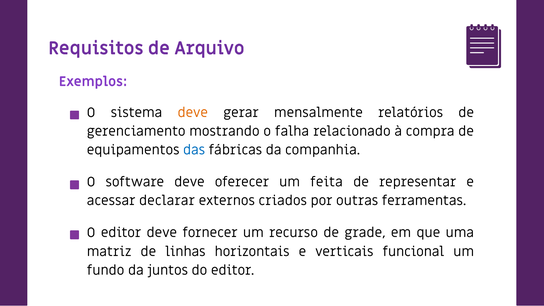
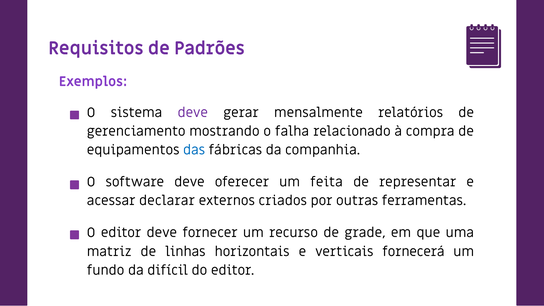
Arquivo: Arquivo -> Padrões
deve at (193, 113) colour: orange -> purple
funcional: funcional -> fornecerá
juntos: juntos -> difícil
